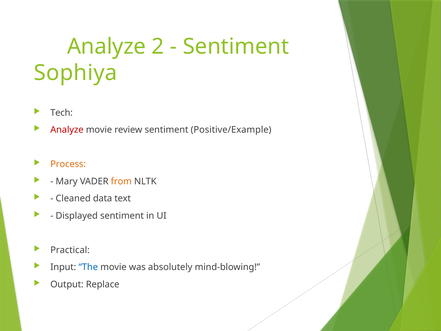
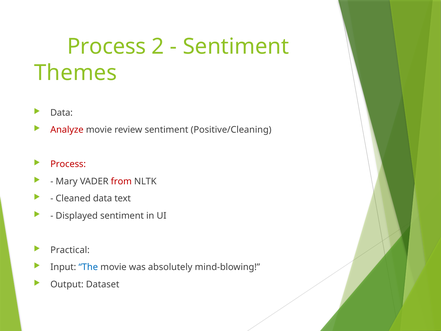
Analyze at (107, 46): Analyze -> Process
Sophiya: Sophiya -> Themes
Tech at (62, 113): Tech -> Data
Positive/Example: Positive/Example -> Positive/Cleaning
Process at (68, 164) colour: orange -> red
from colour: orange -> red
Replace: Replace -> Dataset
